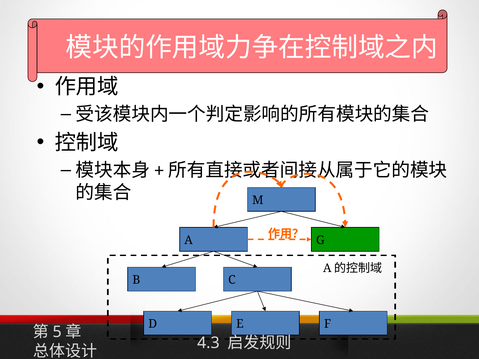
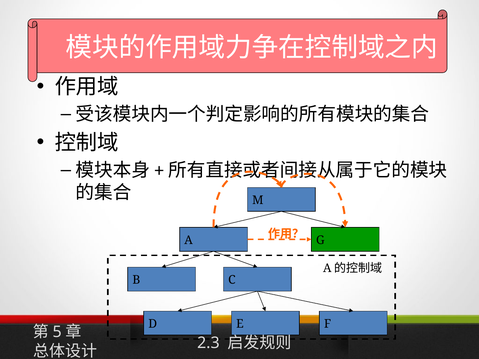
4.3: 4.3 -> 2.3
